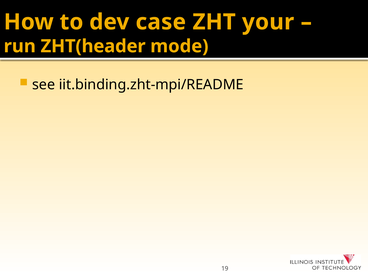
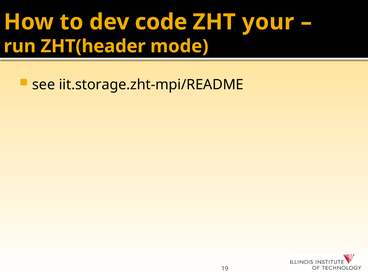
case: case -> code
iit.binding.zht-mpi/README: iit.binding.zht-mpi/README -> iit.storage.zht-mpi/README
